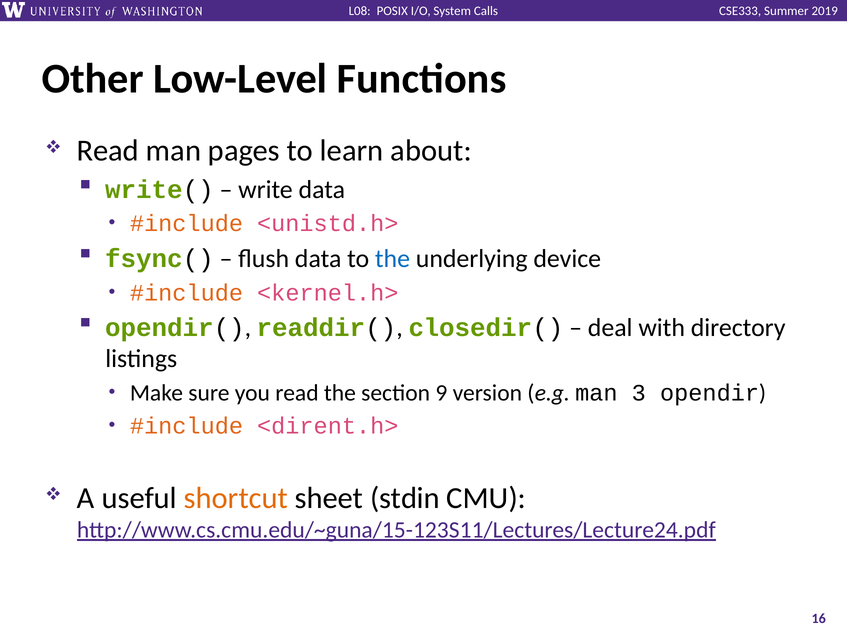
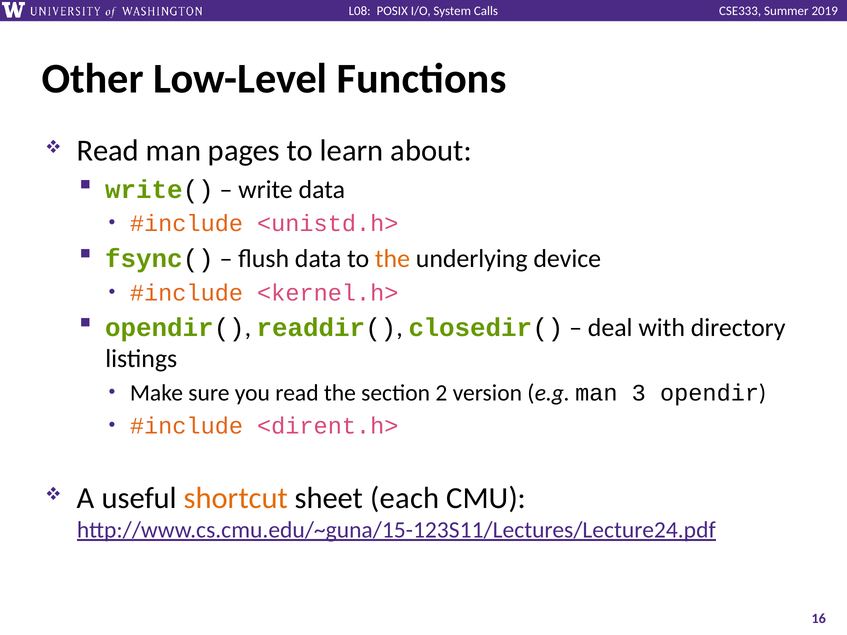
the at (393, 259) colour: blue -> orange
9: 9 -> 2
stdin: stdin -> each
